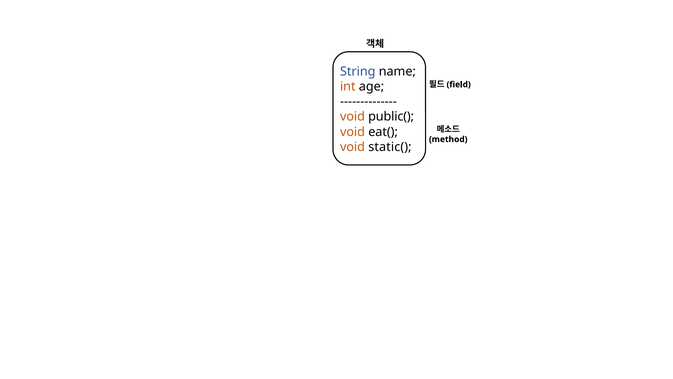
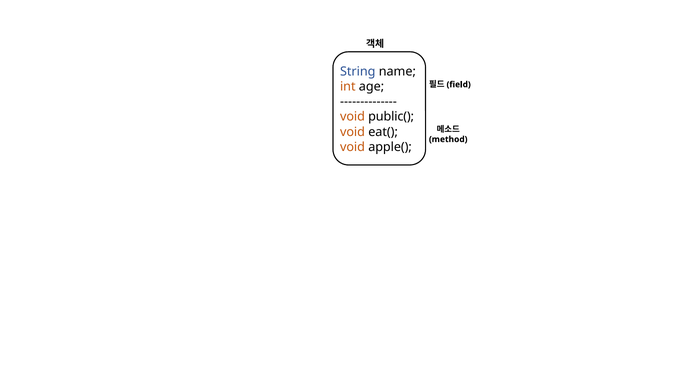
static(: static( -> apple(
